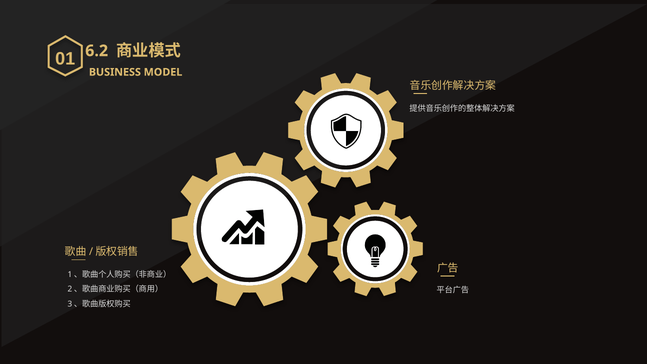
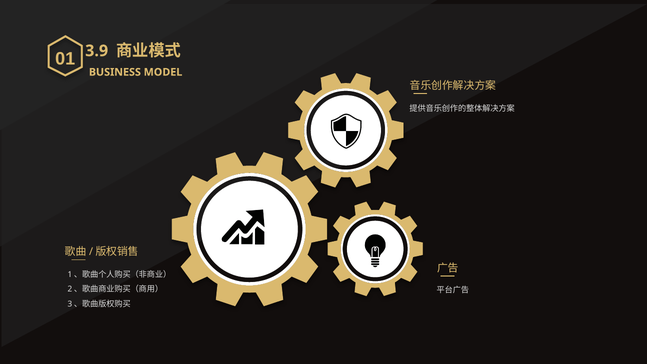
6.2: 6.2 -> 3.9
